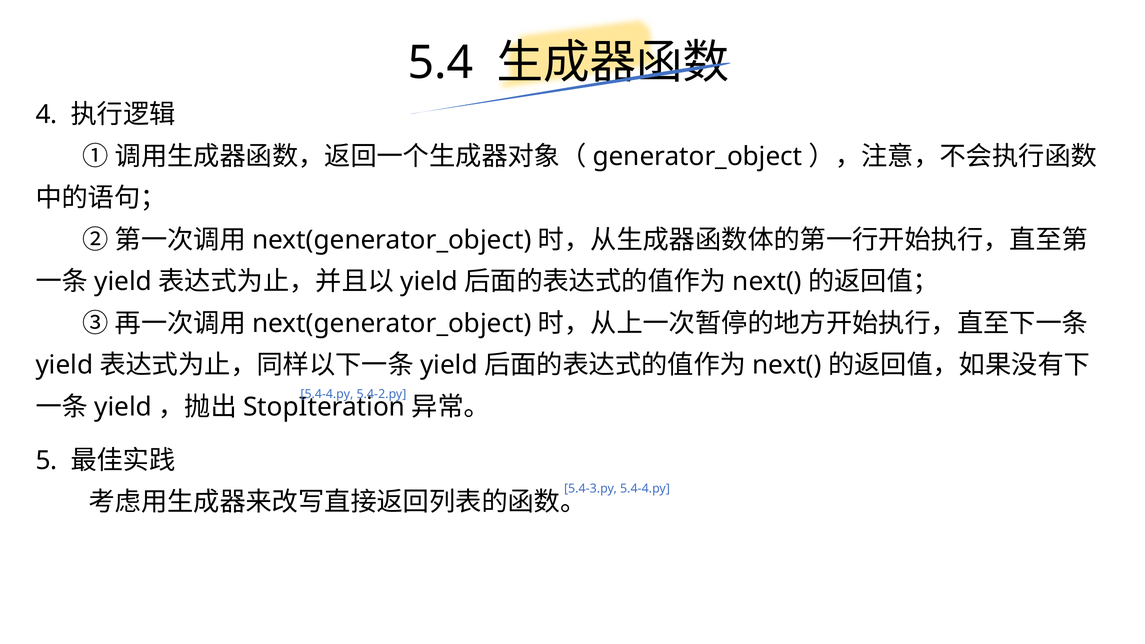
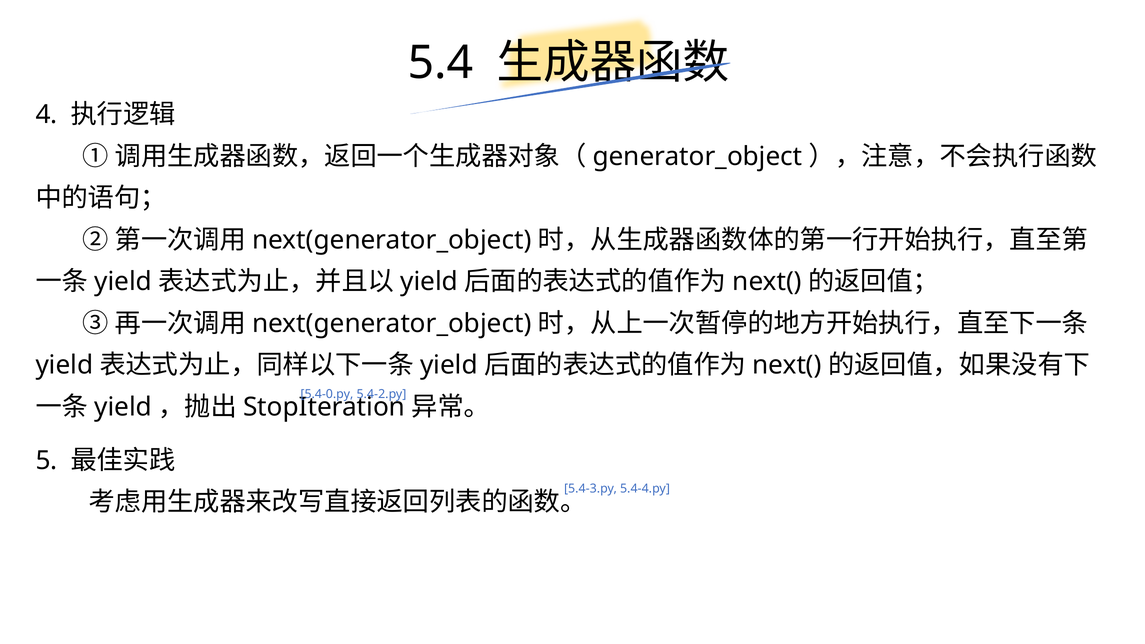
5.4-4.py at (327, 394): 5.4-4.py -> 5.4-0.py
